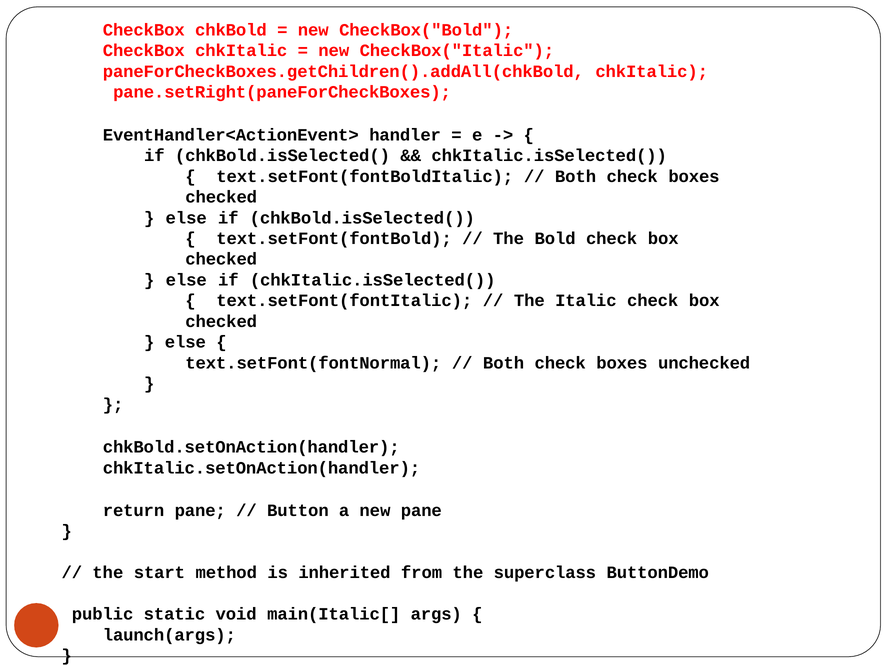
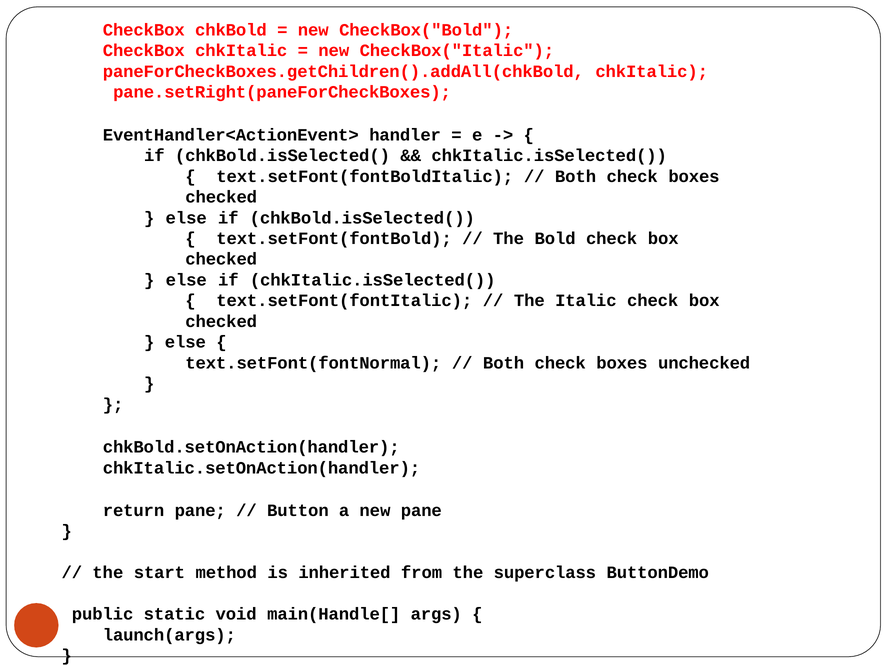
main(Italic[: main(Italic[ -> main(Handle[
